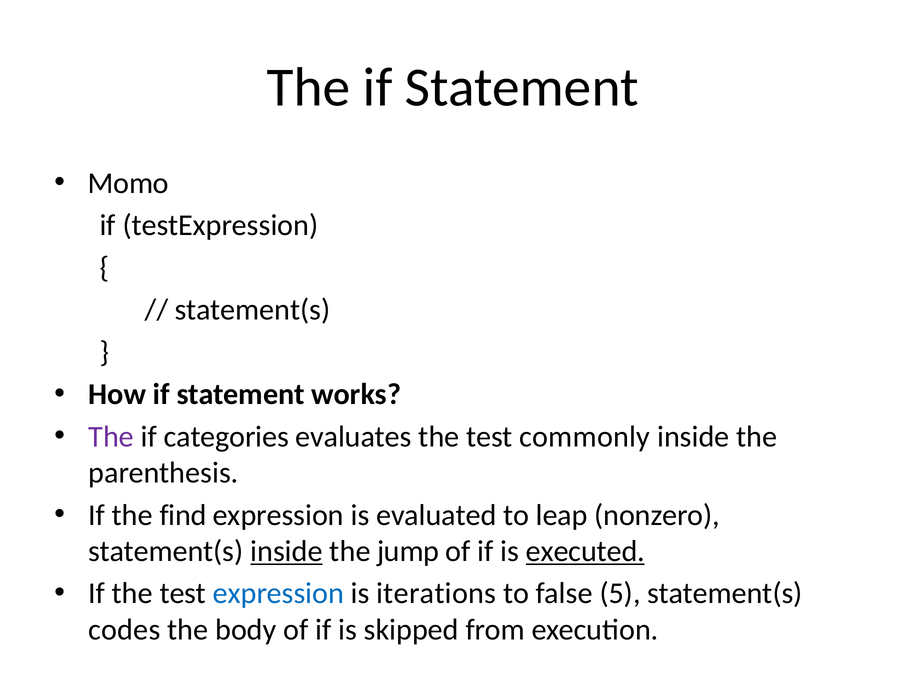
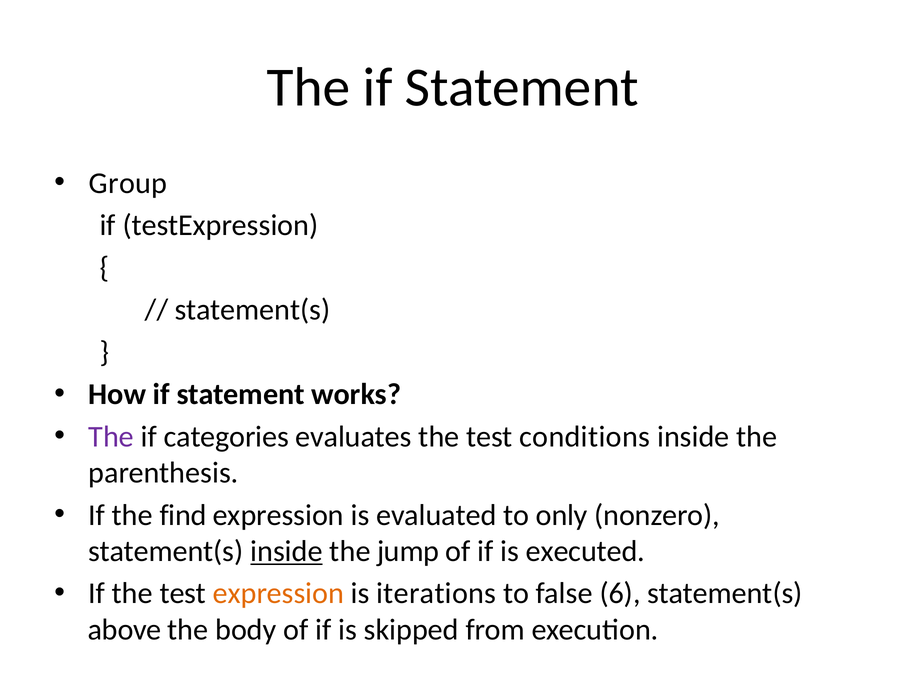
Momo: Momo -> Group
commonly: commonly -> conditions
leap: leap -> only
executed underline: present -> none
expression at (278, 594) colour: blue -> orange
5: 5 -> 6
codes: codes -> above
